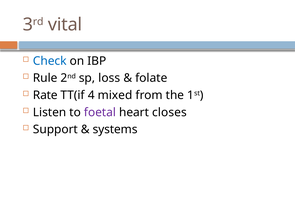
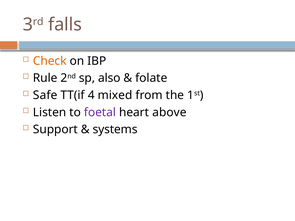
vital: vital -> falls
Check colour: blue -> orange
loss: loss -> also
Rate: Rate -> Safe
closes: closes -> above
